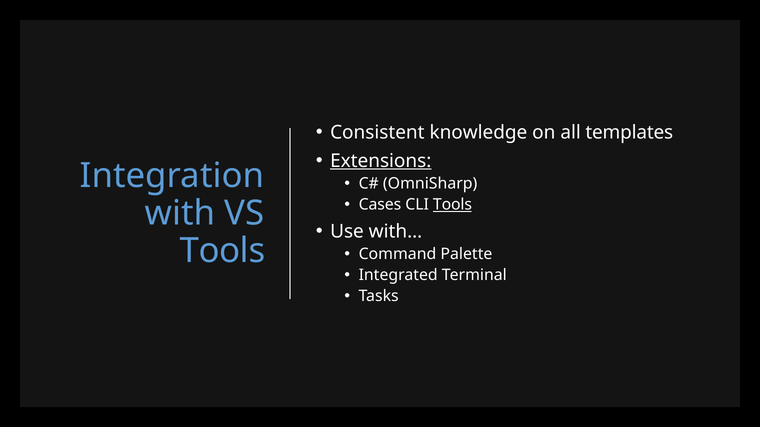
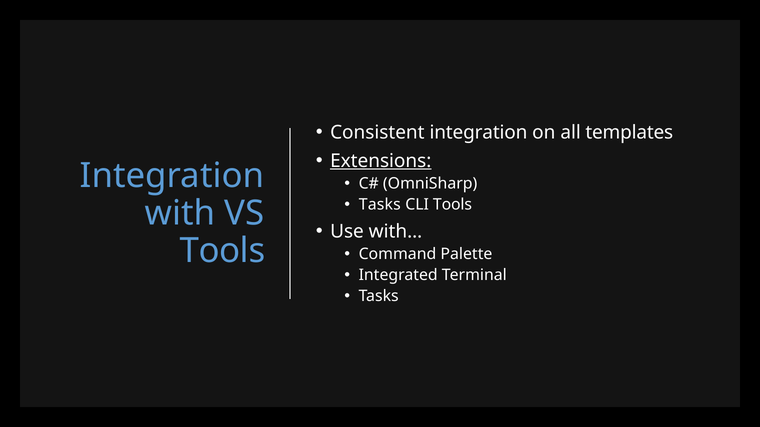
Consistent knowledge: knowledge -> integration
Cases at (380, 205): Cases -> Tasks
Tools at (453, 205) underline: present -> none
